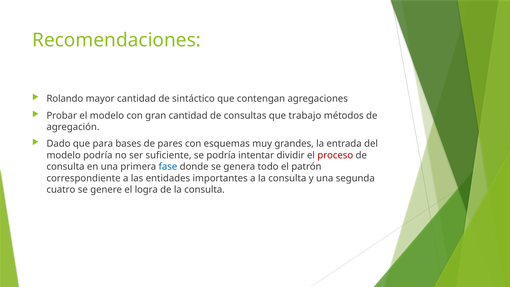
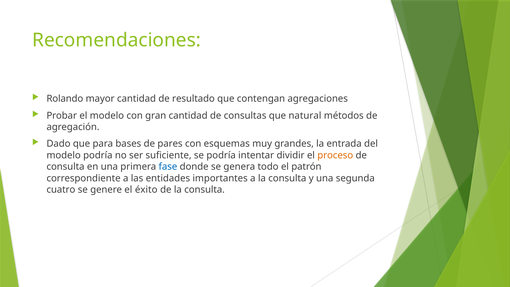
sintáctico: sintáctico -> resultado
trabajo: trabajo -> natural
proceso colour: red -> orange
logra: logra -> éxito
